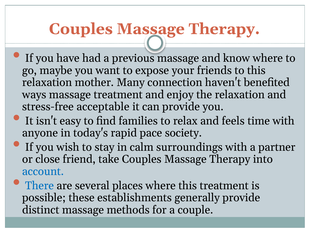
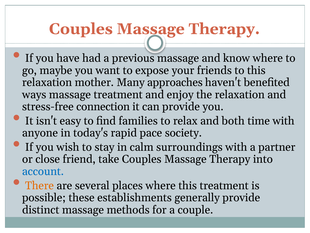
connection: connection -> approaches
acceptable: acceptable -> connection
feels: feels -> both
There colour: blue -> orange
